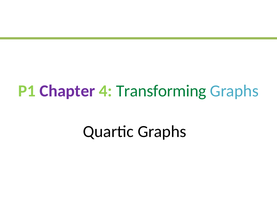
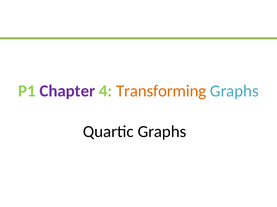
Transforming colour: green -> orange
